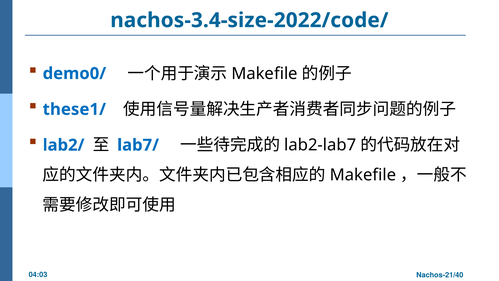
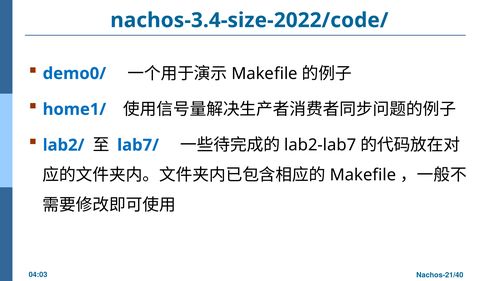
these1/: these1/ -> home1/
